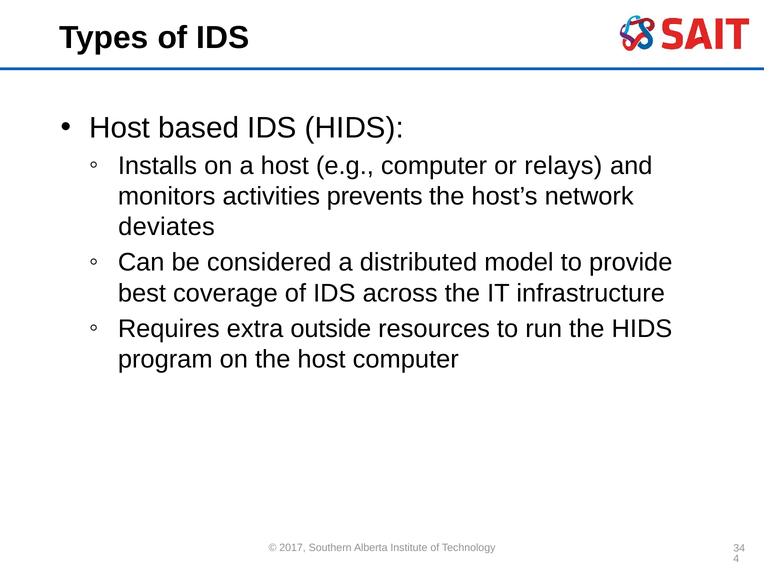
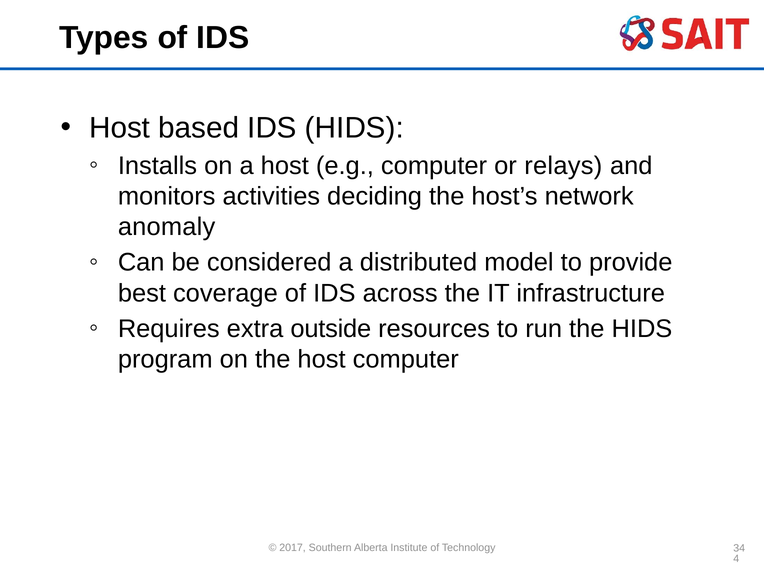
prevents: prevents -> deciding
deviates: deviates -> anomaly
